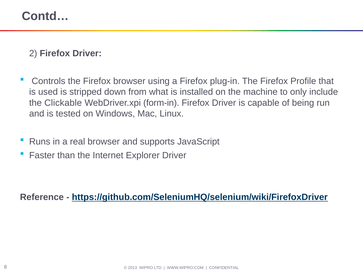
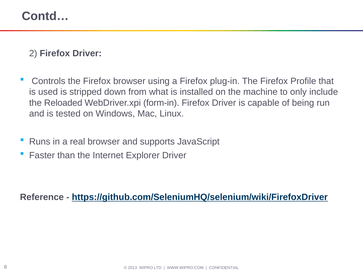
Clickable: Clickable -> Reloaded
